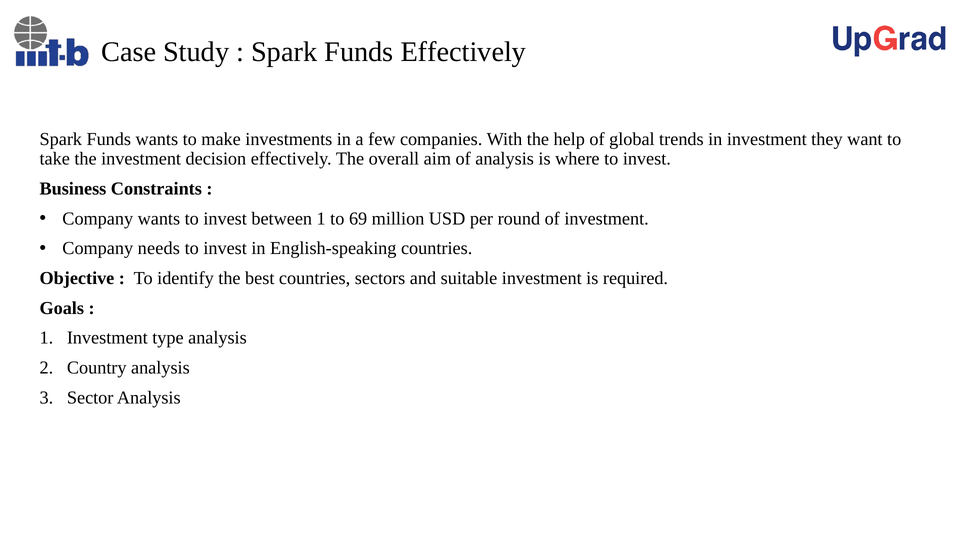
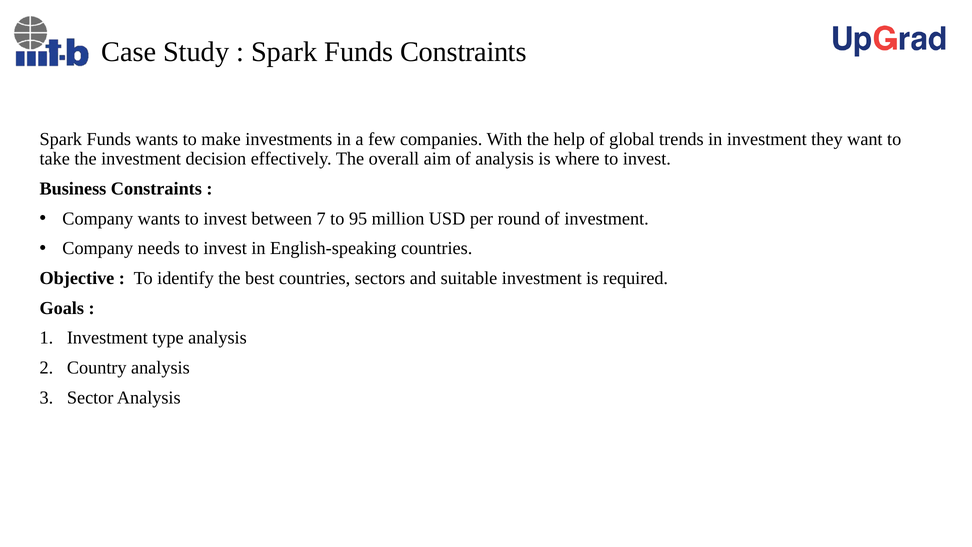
Funds Effectively: Effectively -> Constraints
between 1: 1 -> 7
69: 69 -> 95
